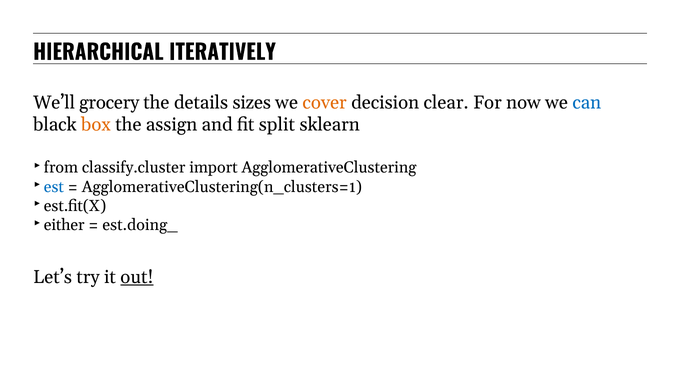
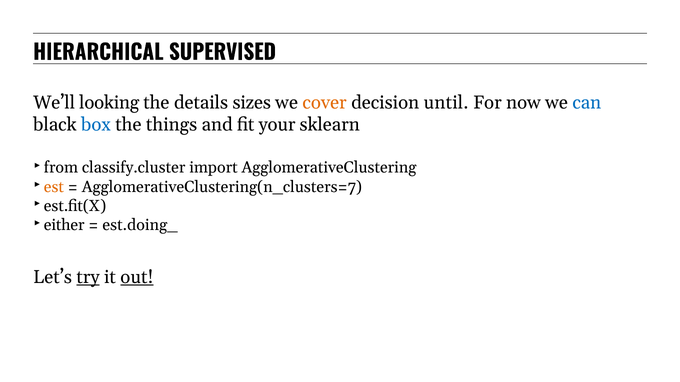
ITERATIVELY: ITERATIVELY -> SUPERVISED
grocery: grocery -> looking
clear: clear -> until
box colour: orange -> blue
assign: assign -> things
split: split -> your
est colour: blue -> orange
AgglomerativeClustering(n_clusters=1: AgglomerativeClustering(n_clusters=1 -> AgglomerativeClustering(n_clusters=7
try underline: none -> present
